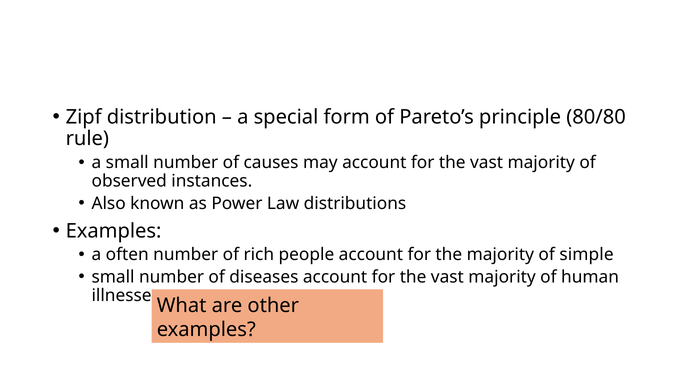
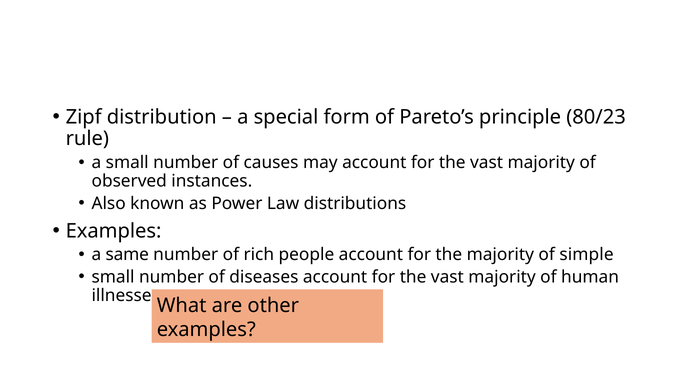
80/80: 80/80 -> 80/23
often: often -> same
